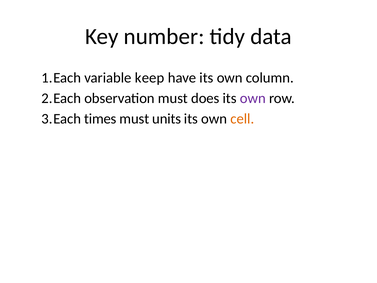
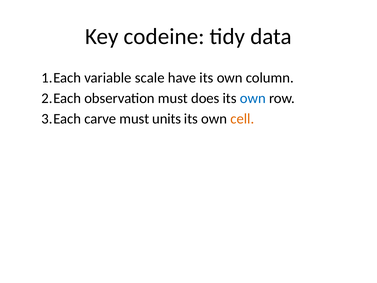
number: number -> codeine
keep: keep -> scale
own at (253, 98) colour: purple -> blue
times: times -> carve
